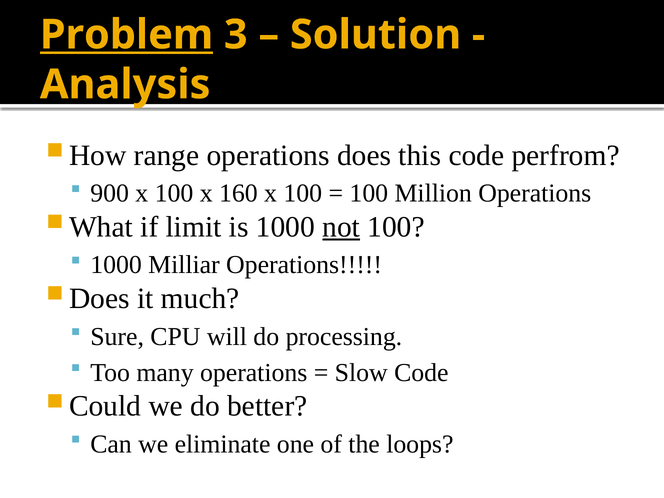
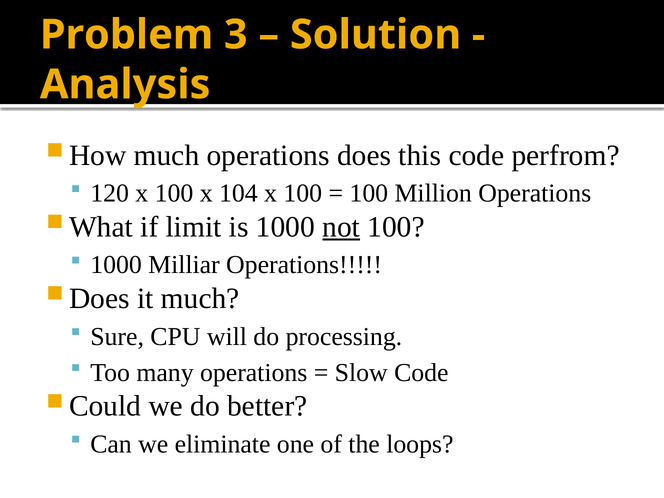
Problem underline: present -> none
range at (167, 155): range -> much
900: 900 -> 120
160: 160 -> 104
